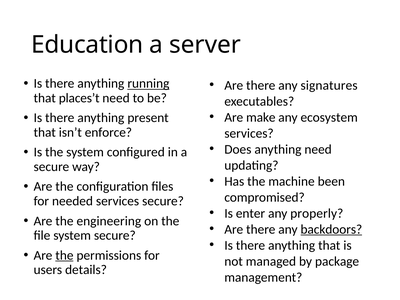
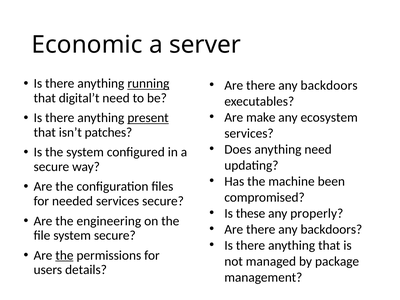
Education: Education -> Economic
signatures at (329, 85): signatures -> backdoors
places’t: places’t -> digital’t
present underline: none -> present
enforce: enforce -> patches
enter: enter -> these
backdoors at (331, 229) underline: present -> none
